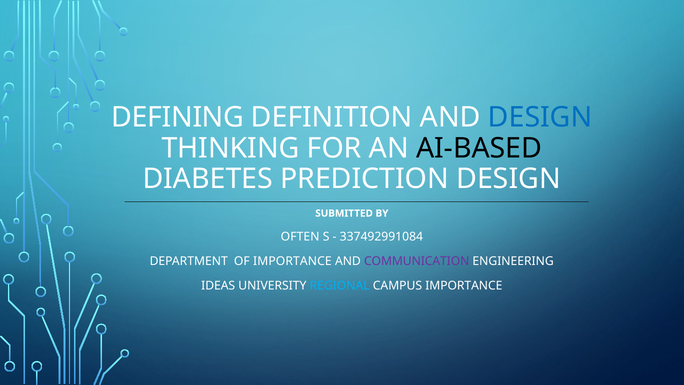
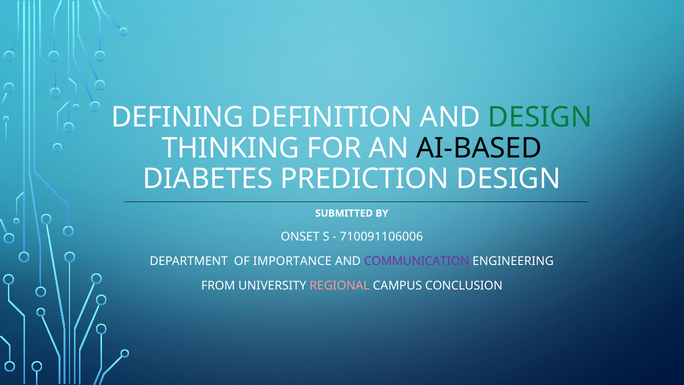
DESIGN at (540, 117) colour: blue -> green
OFTEN: OFTEN -> ONSET
337492991084: 337492991084 -> 710091106006
IDEAS: IDEAS -> FROM
REGIONAL colour: light blue -> pink
CAMPUS IMPORTANCE: IMPORTANCE -> CONCLUSION
